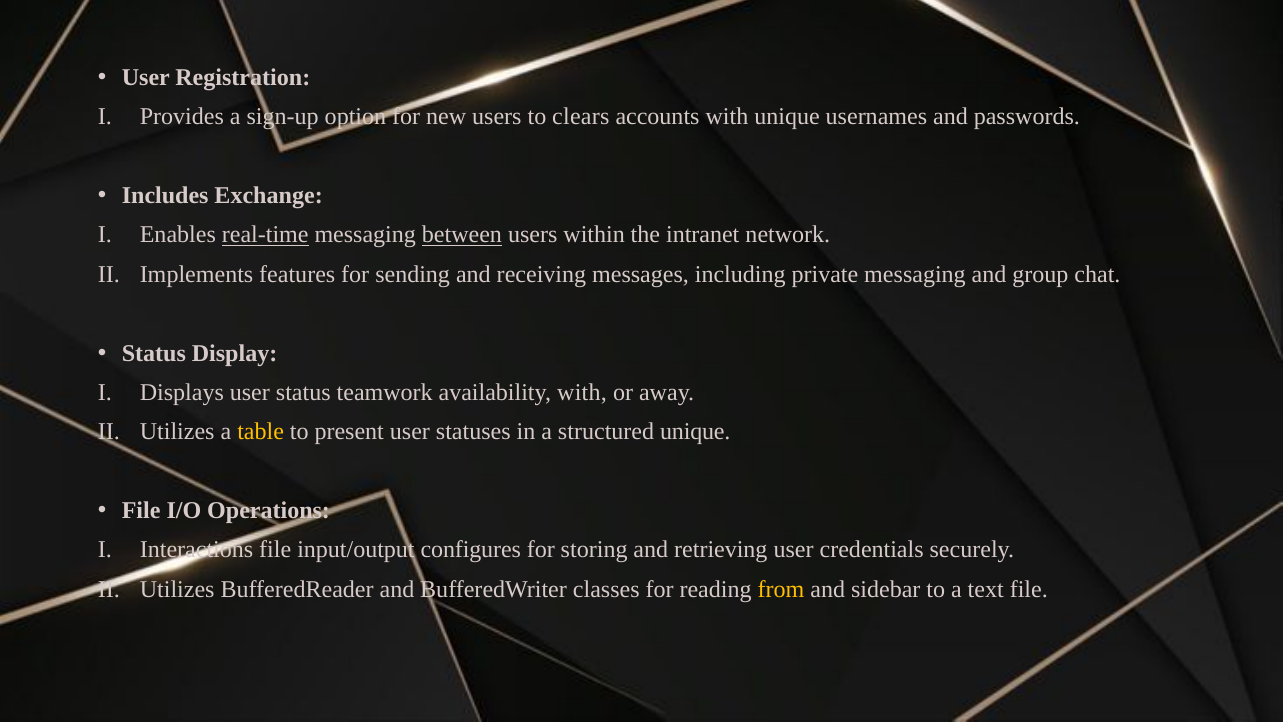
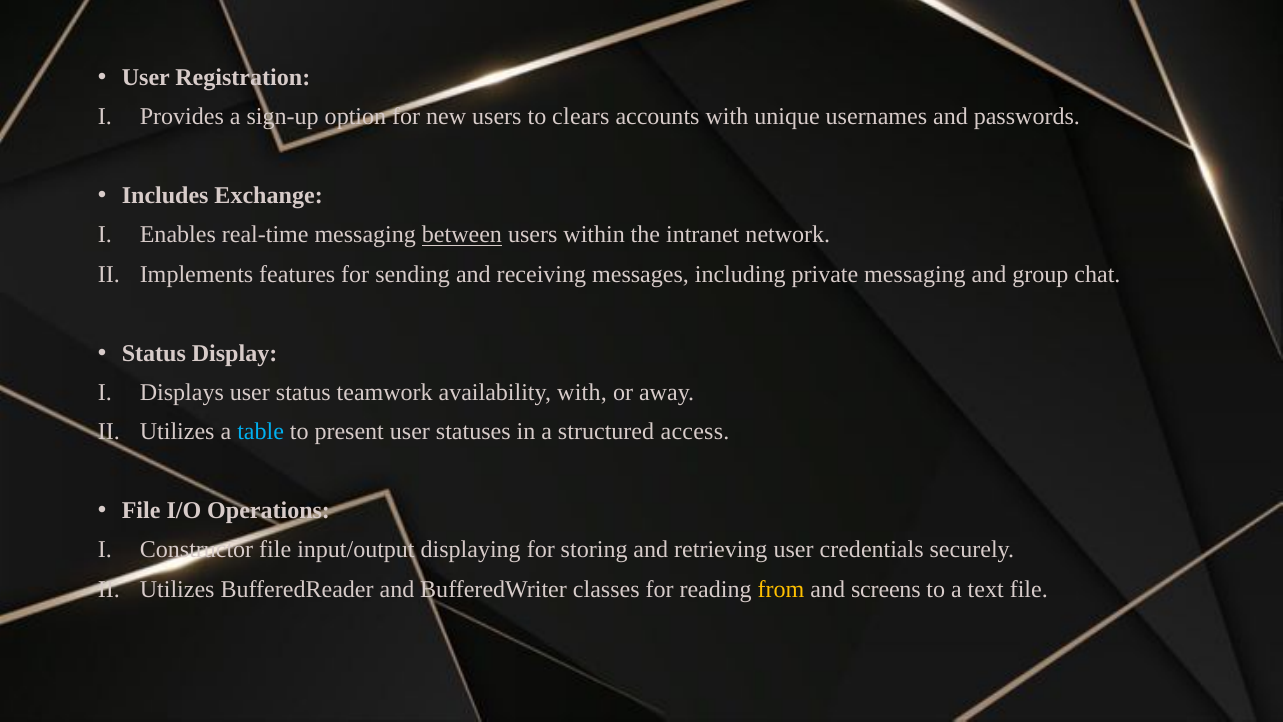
real-time underline: present -> none
table colour: yellow -> light blue
structured unique: unique -> access
Interactions: Interactions -> Constructor
configures: configures -> displaying
sidebar: sidebar -> screens
